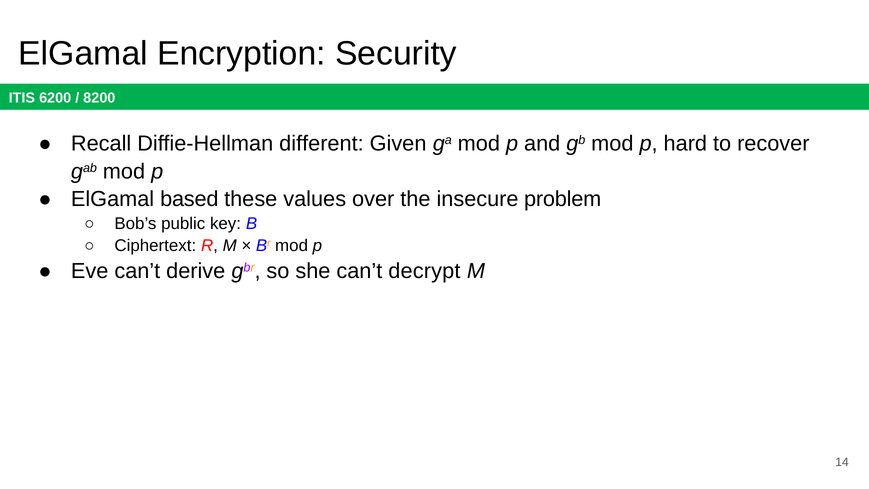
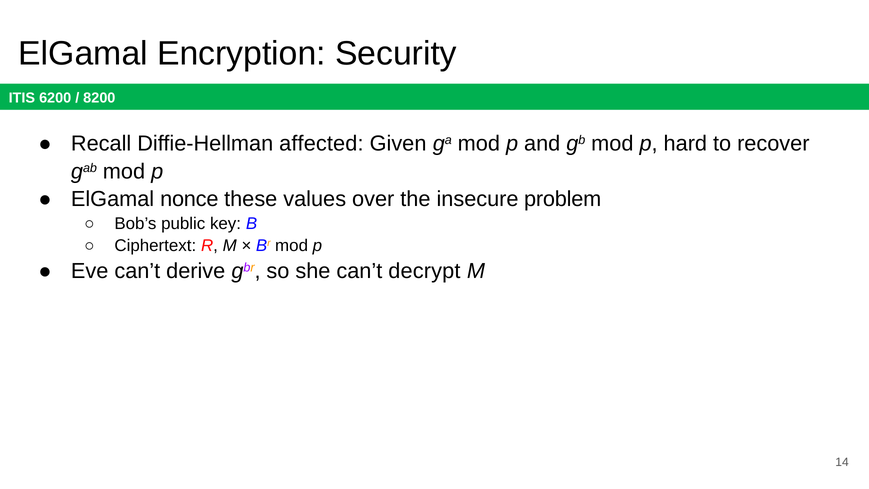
different: different -> affected
based: based -> nonce
